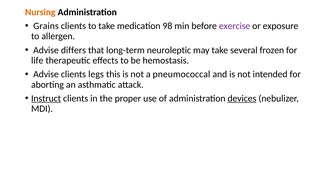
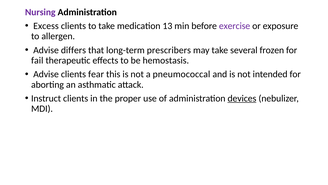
Nursing colour: orange -> purple
Grains: Grains -> Excess
98: 98 -> 13
neuroleptic: neuroleptic -> prescribers
life: life -> fail
legs: legs -> fear
Instruct underline: present -> none
